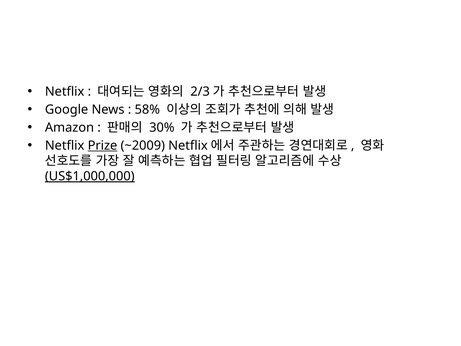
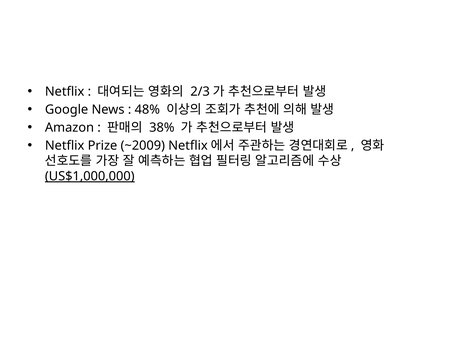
58%: 58% -> 48%
30%: 30% -> 38%
Prize underline: present -> none
